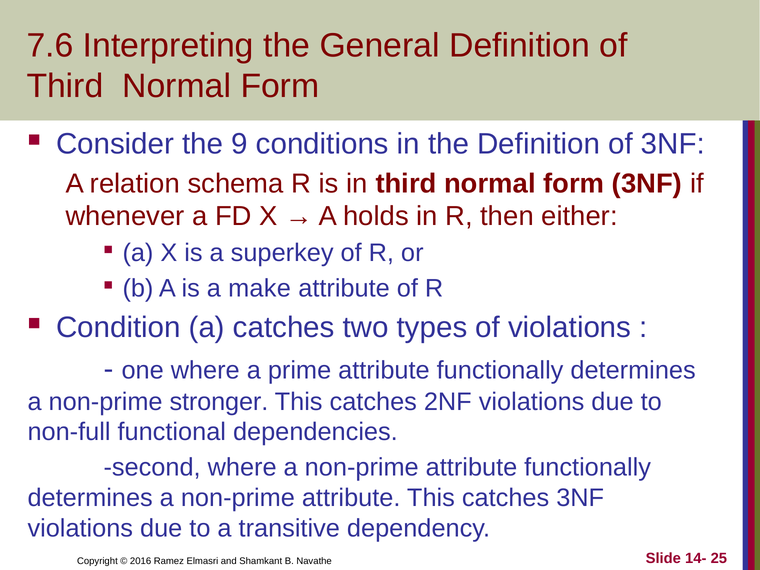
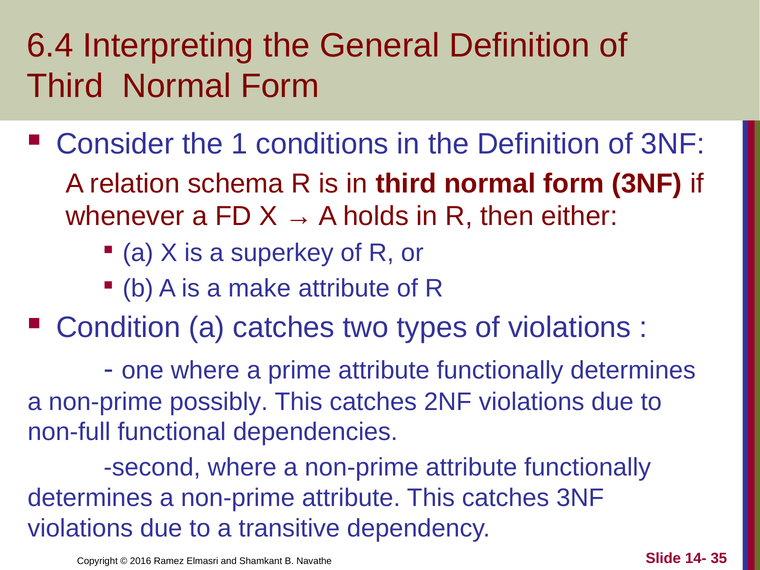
7.6: 7.6 -> 6.4
9: 9 -> 1
stronger: stronger -> possibly
25: 25 -> 35
